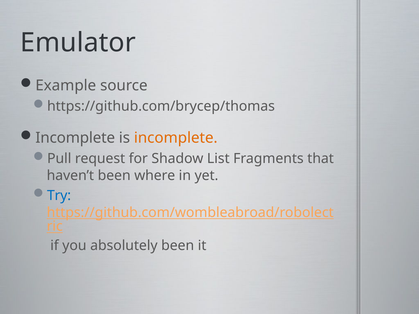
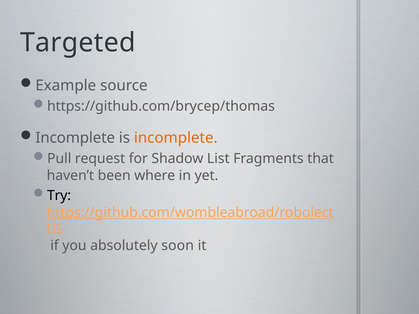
Emulator: Emulator -> Targeted
Try colour: blue -> black
absolutely been: been -> soon
